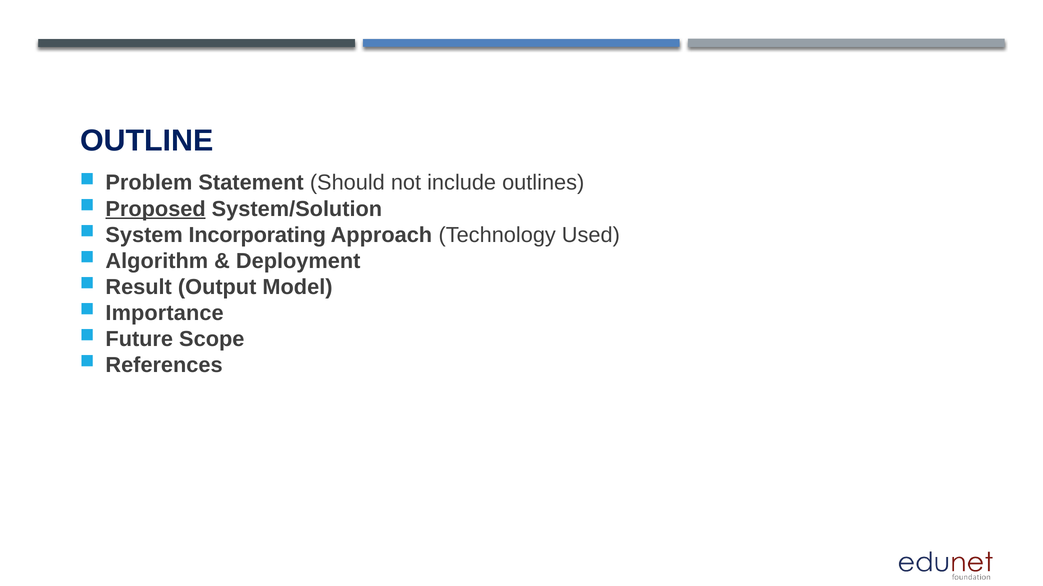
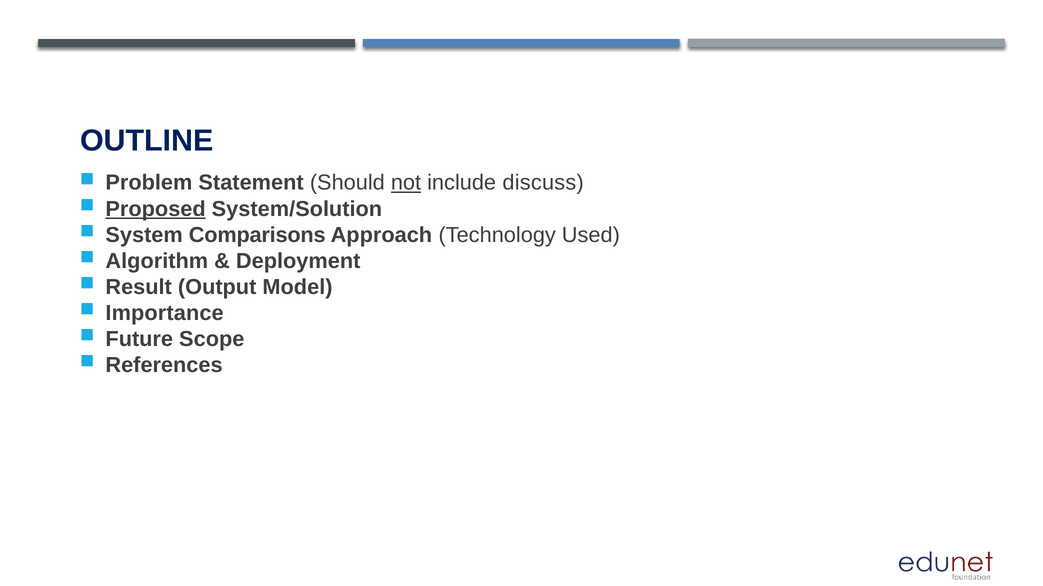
not underline: none -> present
outlines: outlines -> discuss
Incorporating: Incorporating -> Comparisons
